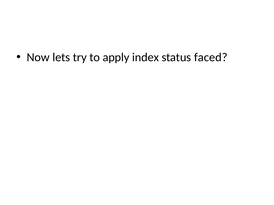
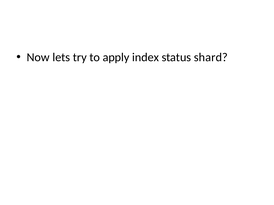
faced: faced -> shard
